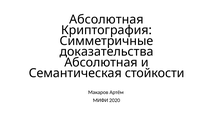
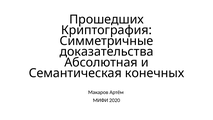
Абсолютная at (106, 19): Абсолютная -> Прошедших
стойкости: стойкости -> конечных
